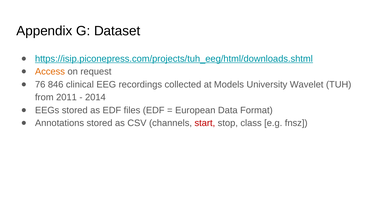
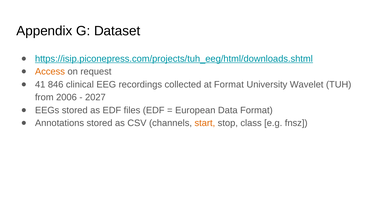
76: 76 -> 41
at Models: Models -> Format
2011: 2011 -> 2006
2014: 2014 -> 2027
start colour: red -> orange
